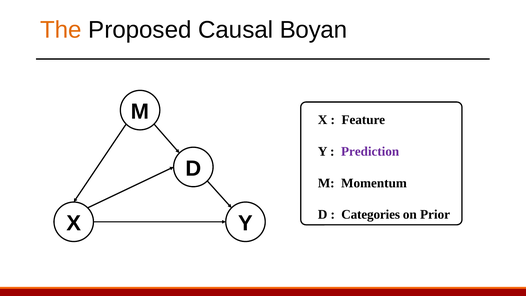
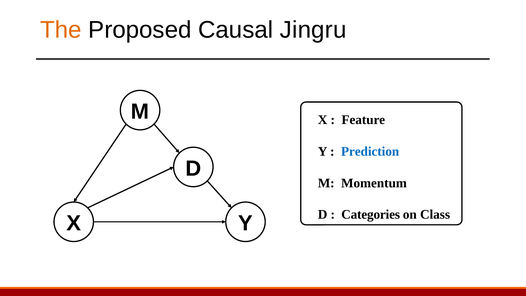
Boyan: Boyan -> Jingru
Prediction colour: purple -> blue
Prior: Prior -> Class
